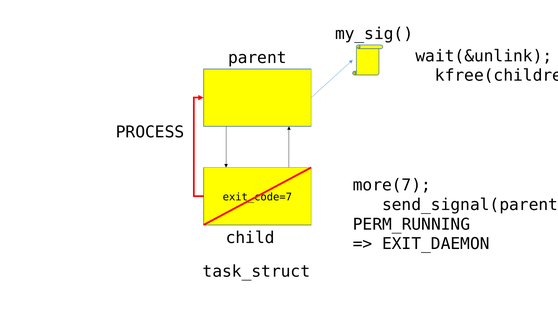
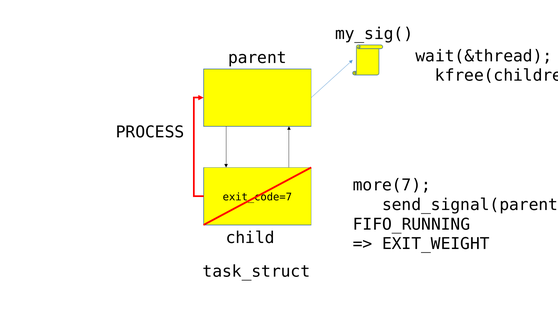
wait(&unlink: wait(&unlink -> wait(&thread
PERM_RUNNING: PERM_RUNNING -> FIFO_RUNNING
EXIT_DAEMON: EXIT_DAEMON -> EXIT_WEIGHT
